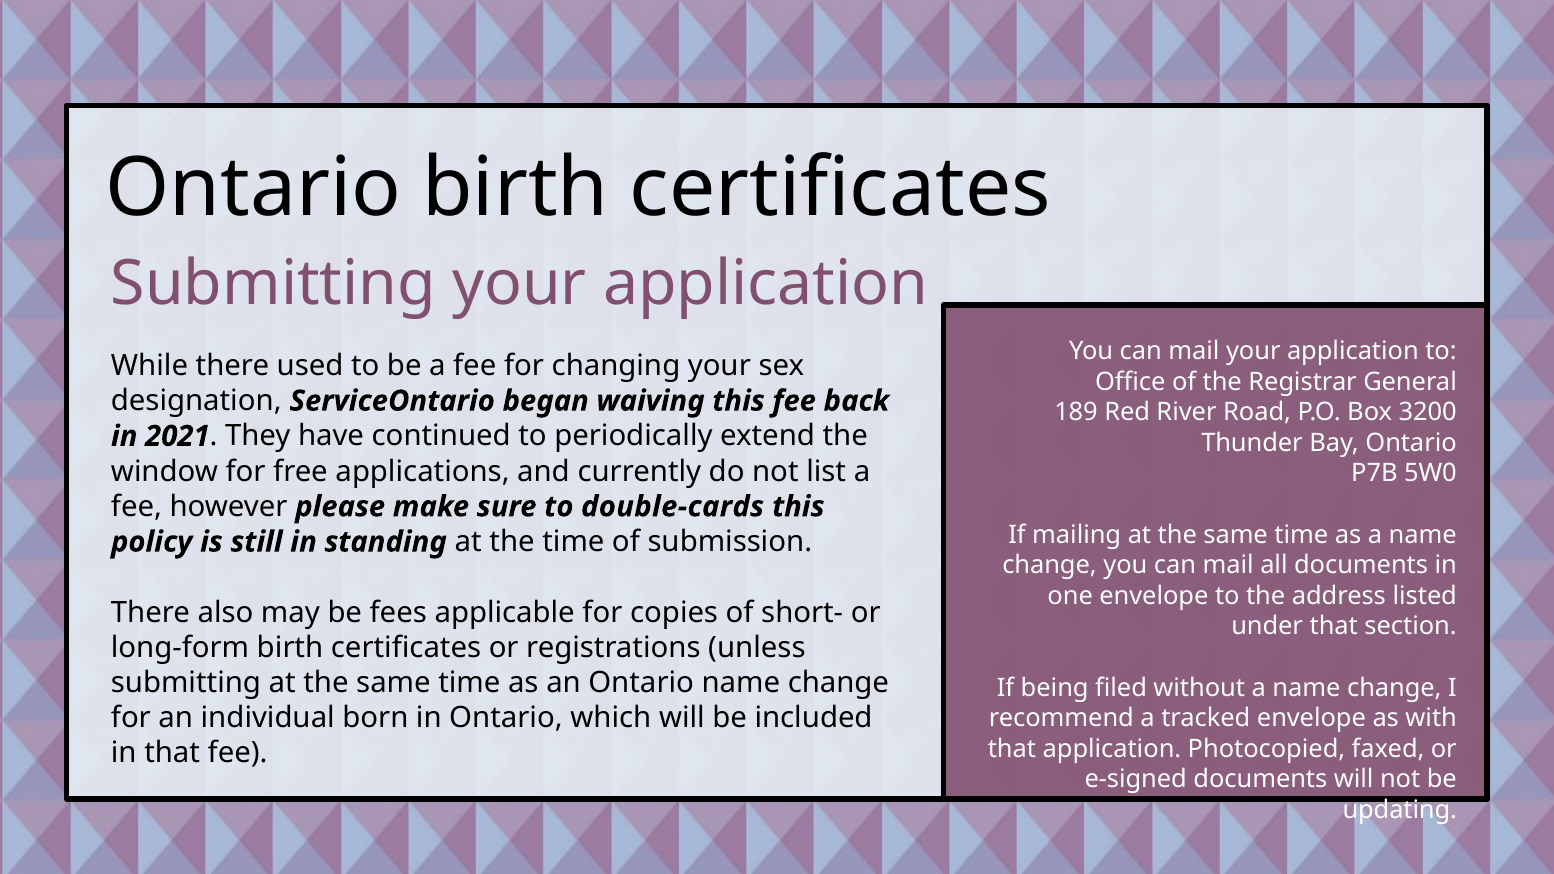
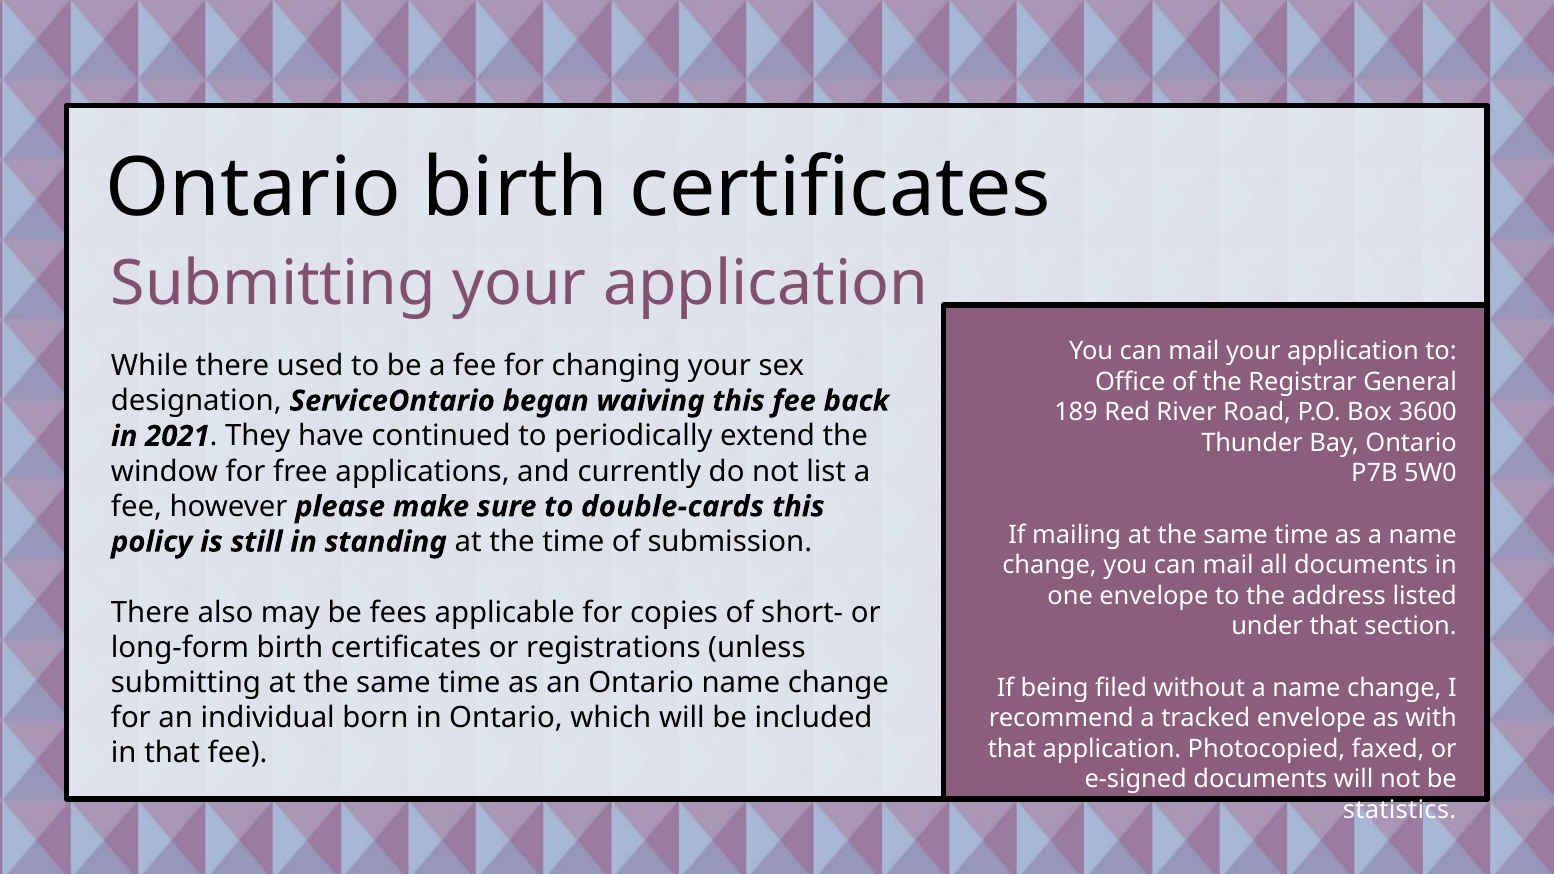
3200: 3200 -> 3600
updating: updating -> statistics
